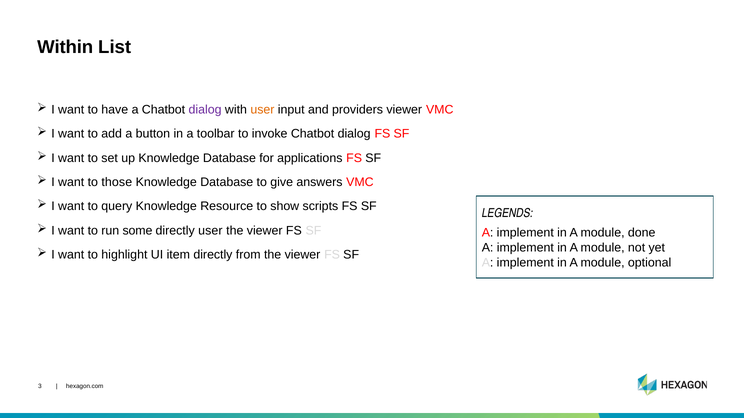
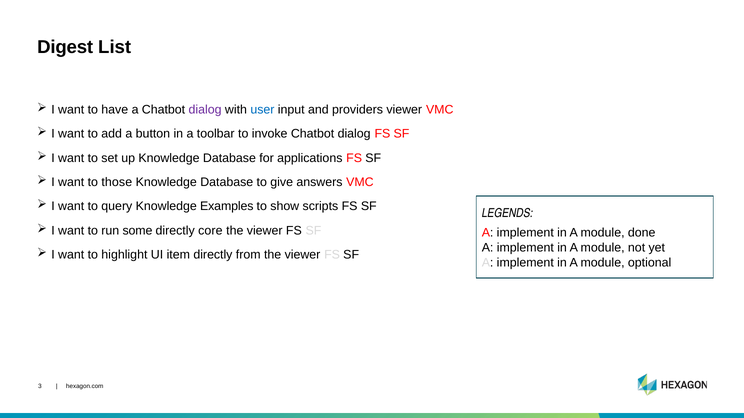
Within: Within -> Digest
user at (262, 110) colour: orange -> blue
Resource: Resource -> Examples
directly user: user -> core
